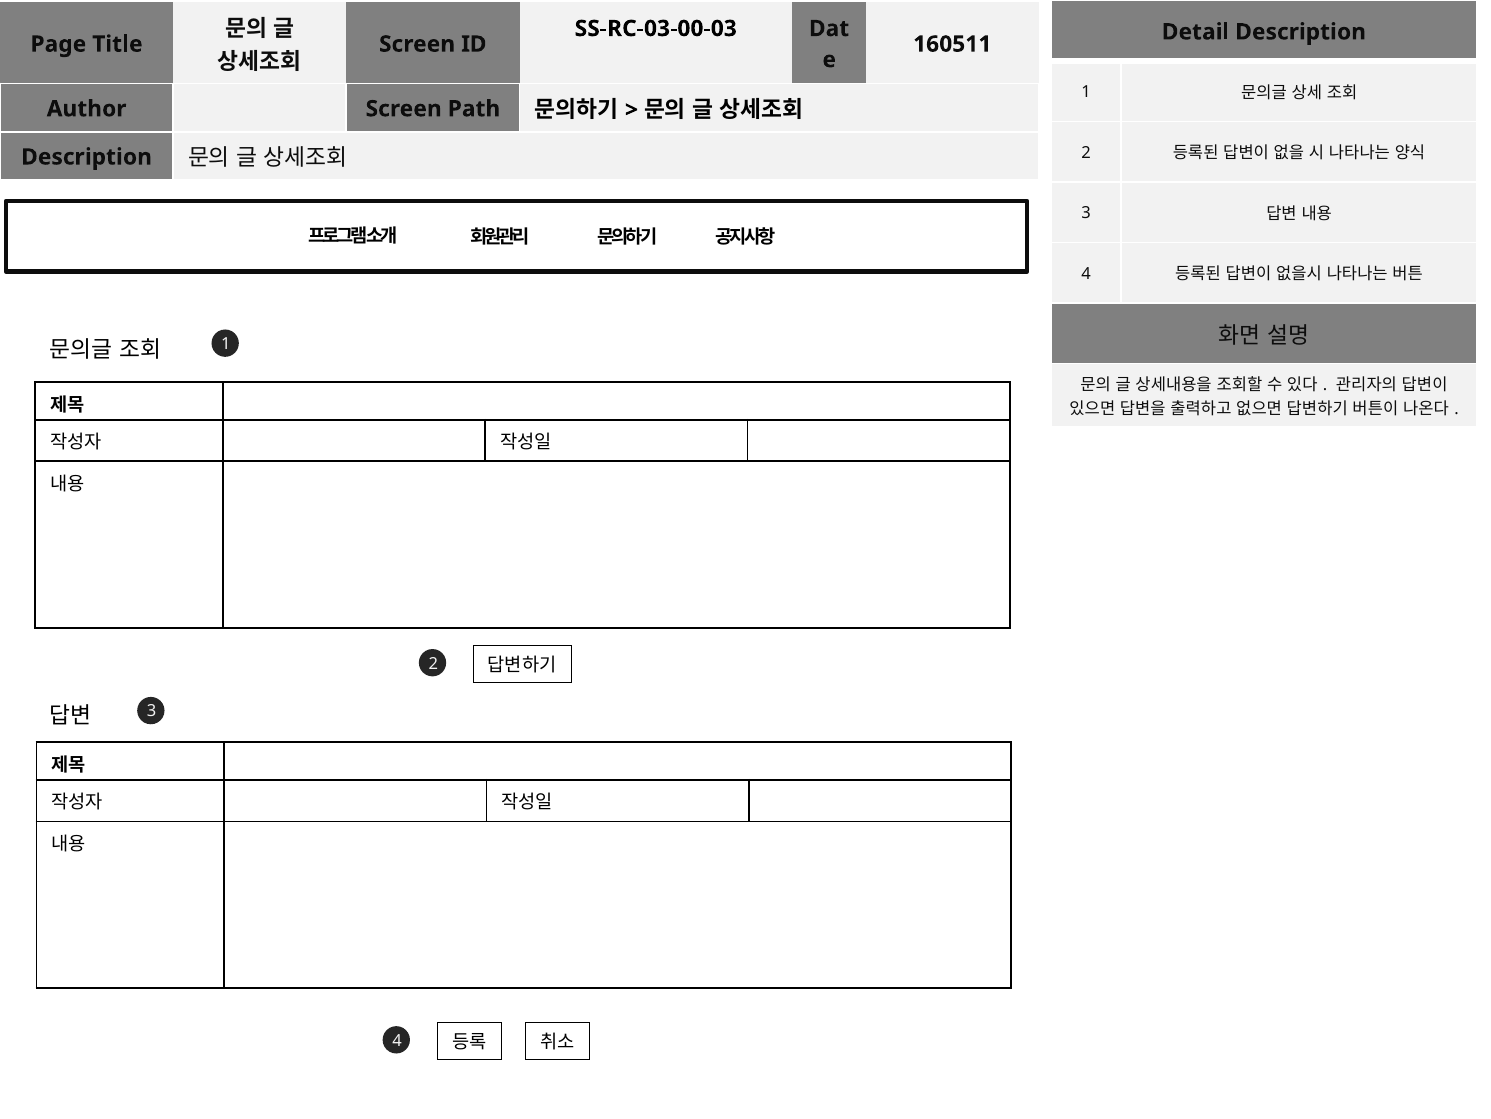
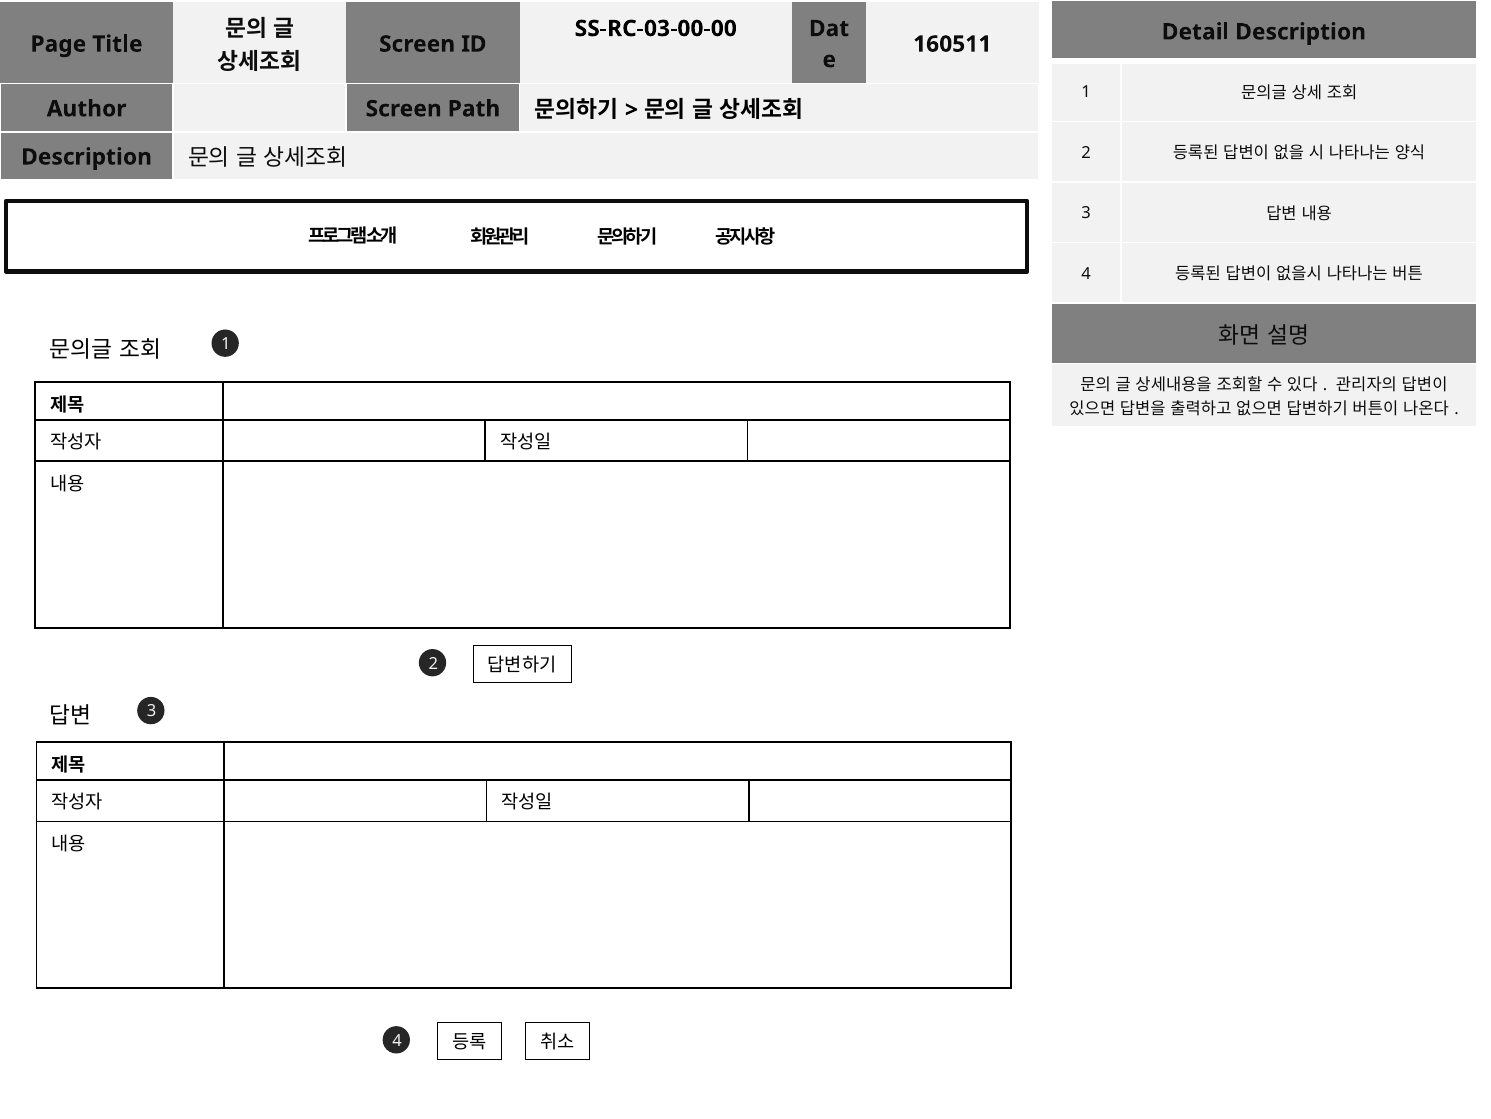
SS-RC-03-00-03: SS-RC-03-00-03 -> SS-RC-03-00-00
